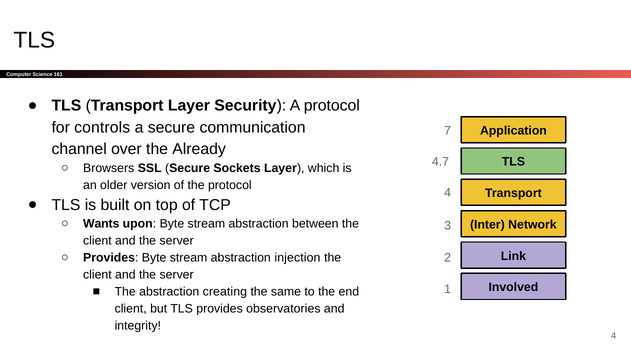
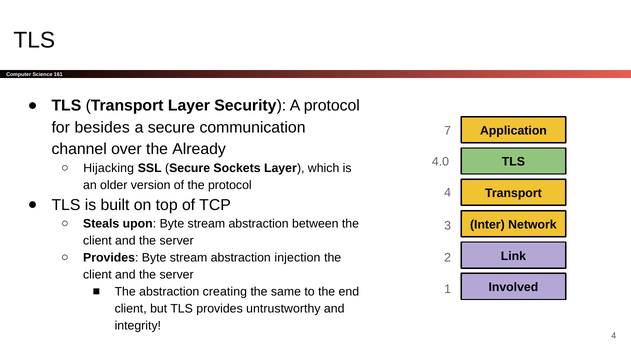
controls: controls -> besides
4.7: 4.7 -> 4.0
Browsers: Browsers -> Hijacking
Wants: Wants -> Steals
observatories: observatories -> untrustworthy
